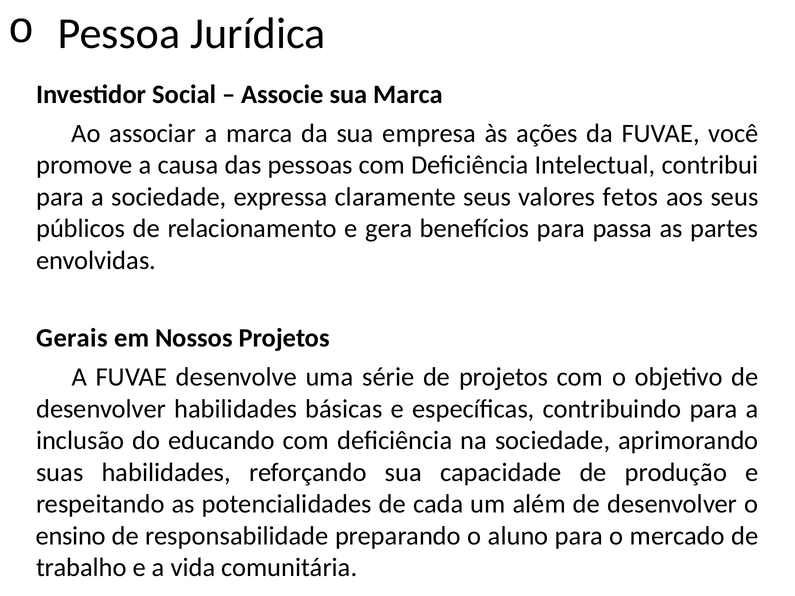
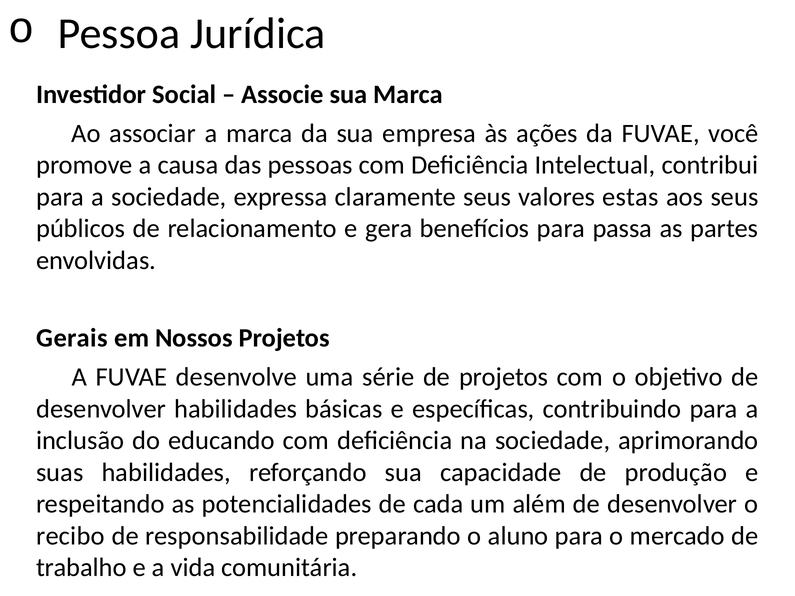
fetos: fetos -> estas
ensino: ensino -> recibo
